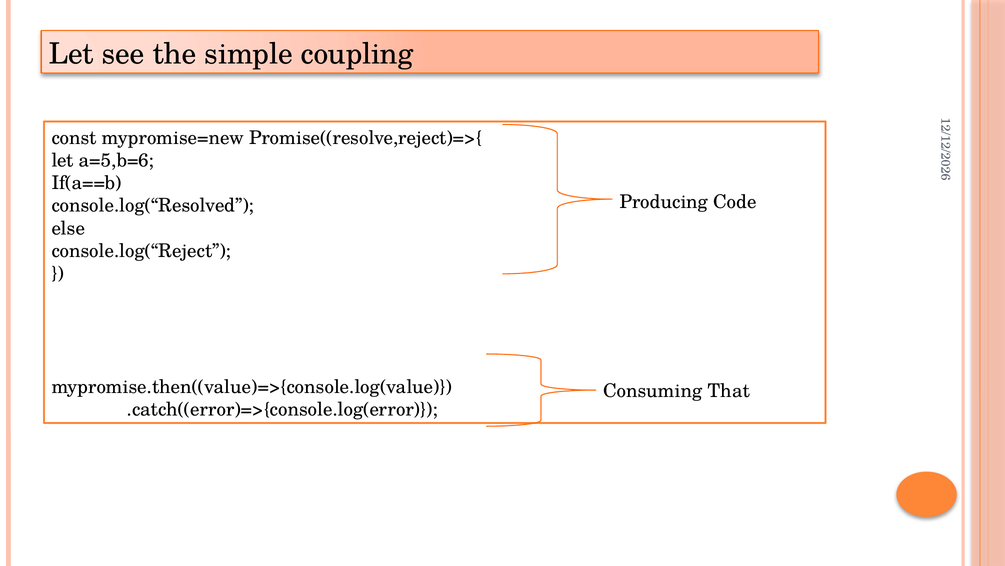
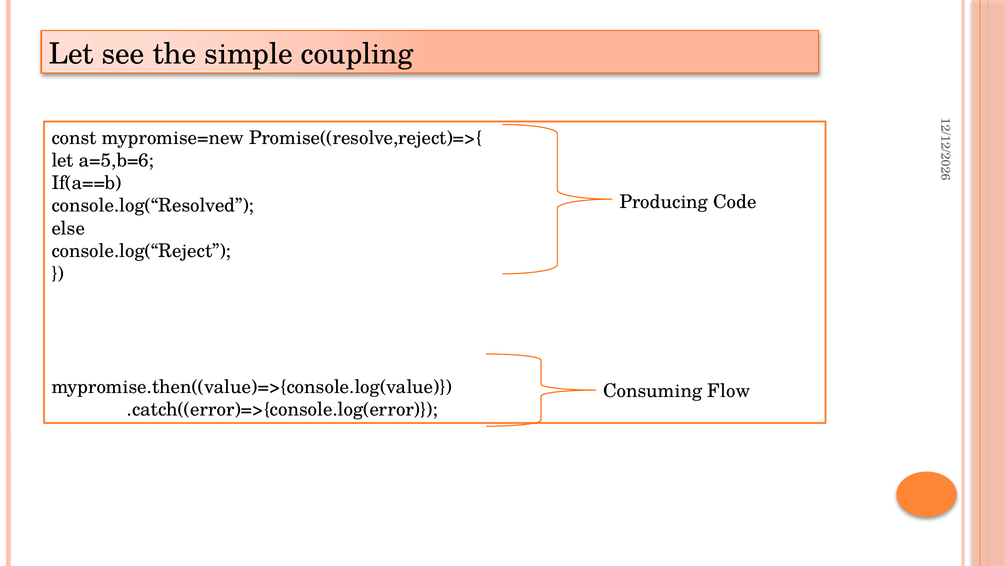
That: That -> Flow
